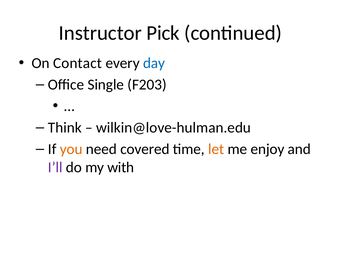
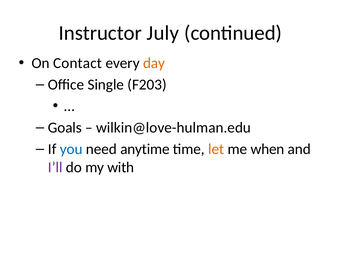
Pick: Pick -> July
day colour: blue -> orange
Think: Think -> Goals
you colour: orange -> blue
covered: covered -> anytime
enjoy: enjoy -> when
